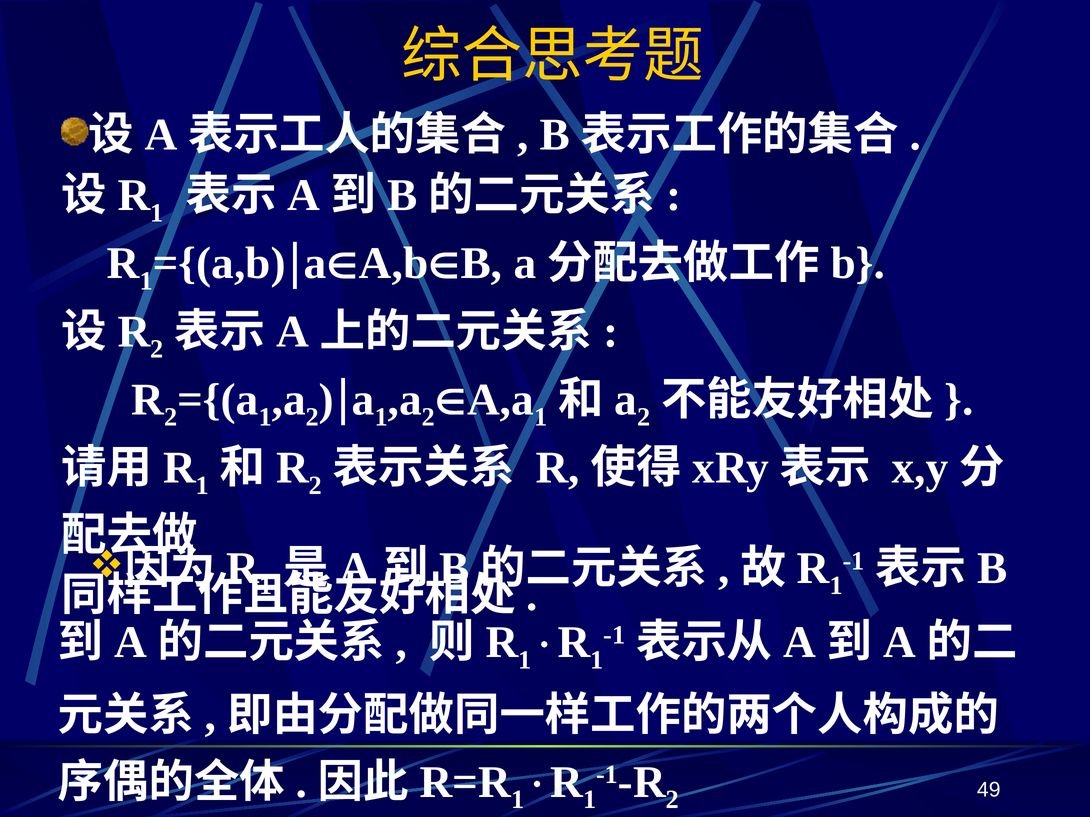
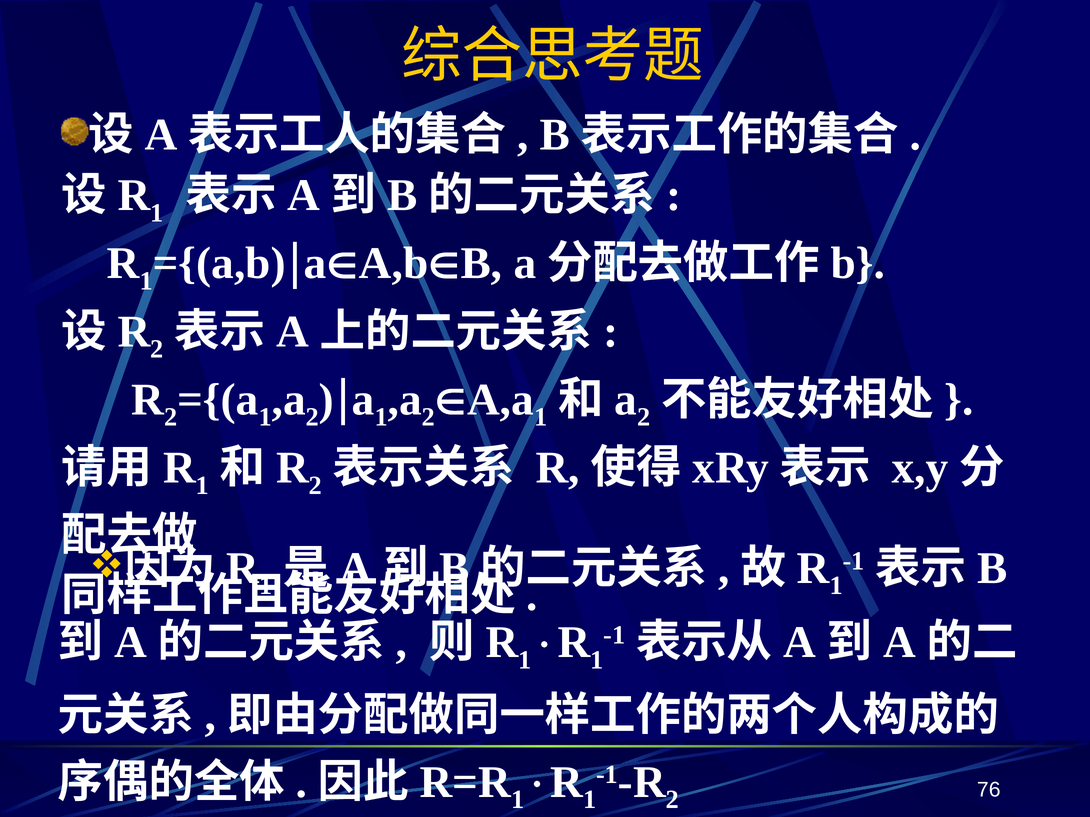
49: 49 -> 76
